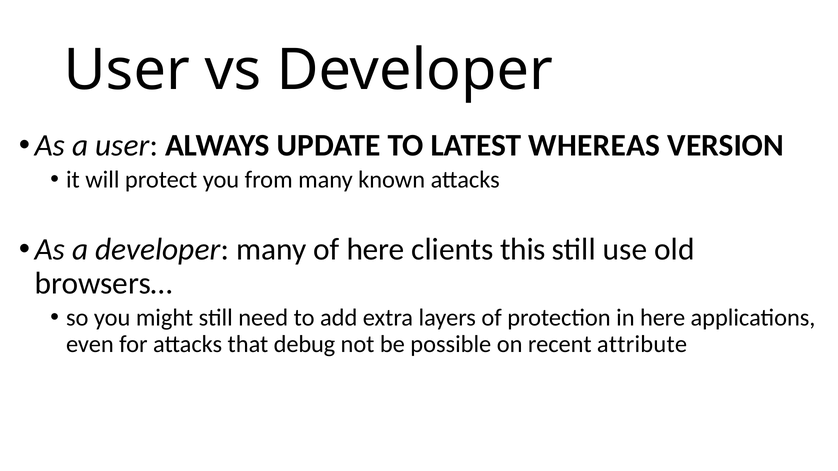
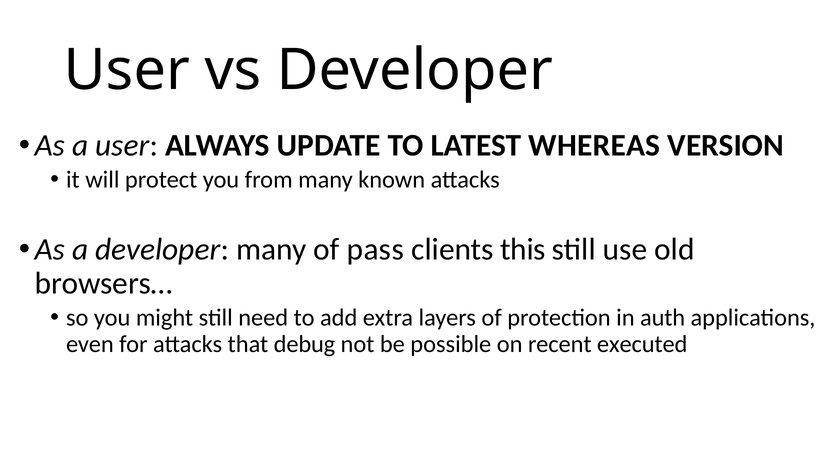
of here: here -> pass
in here: here -> auth
attribute: attribute -> executed
